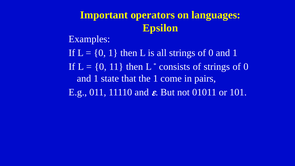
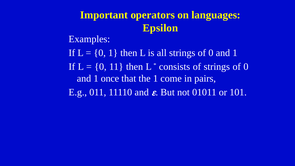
state: state -> once
